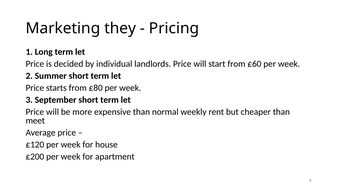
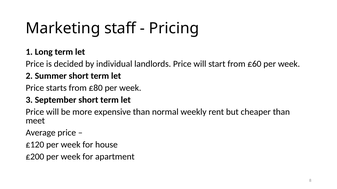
they: they -> staff
